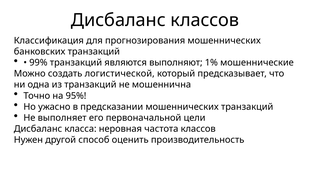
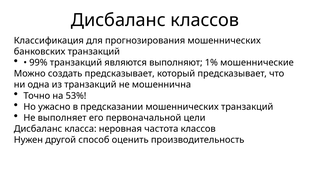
создать логистической: логистической -> предсказывает
95%: 95% -> 53%
